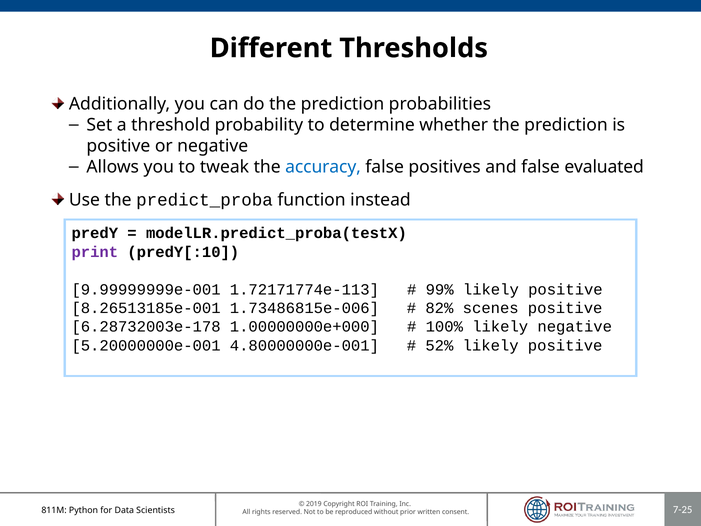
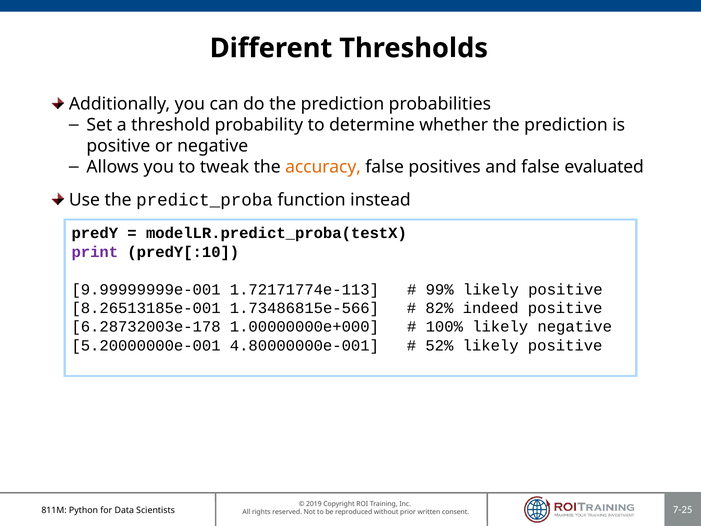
accuracy colour: blue -> orange
1.73486815e-006: 1.73486815e-006 -> 1.73486815e-566
scenes: scenes -> indeed
